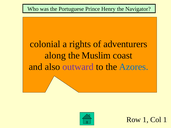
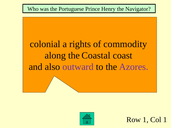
adventurers: adventurers -> commodity
Muslim: Muslim -> Coastal
Azores colour: blue -> purple
